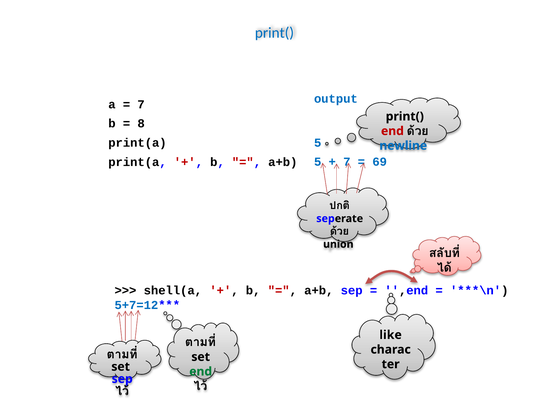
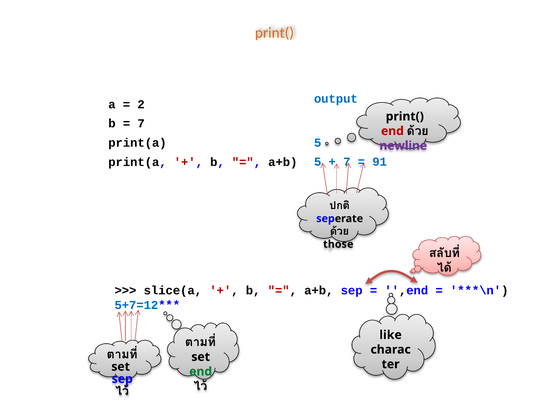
print( at (274, 33) colour: blue -> orange
7 at (141, 104): 7 -> 2
8 at (141, 124): 8 -> 7
newline colour: blue -> purple
69: 69 -> 91
union: union -> those
shell(a: shell(a -> slice(a
